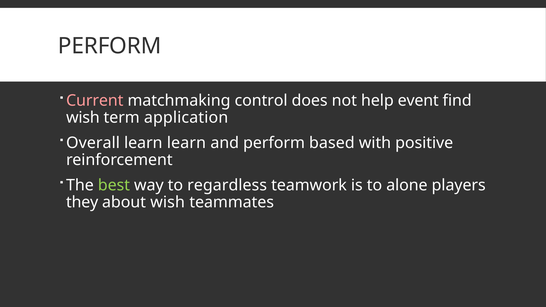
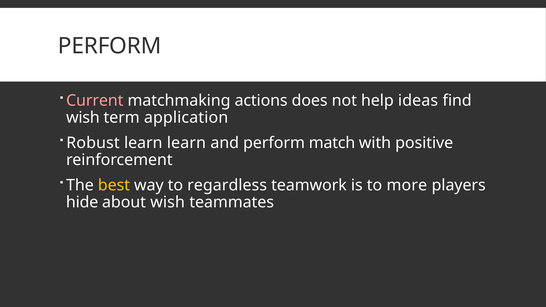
control: control -> actions
event: event -> ideas
Overall: Overall -> Robust
based: based -> match
best colour: light green -> yellow
alone: alone -> more
they: they -> hide
